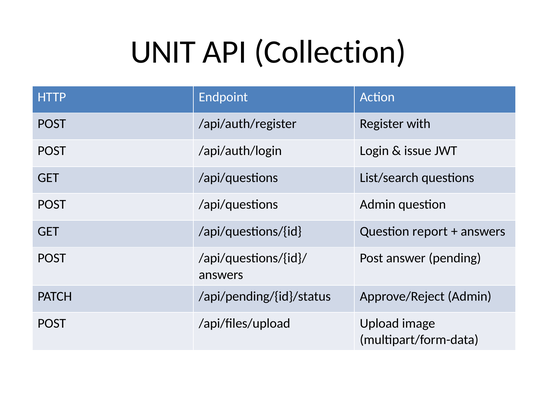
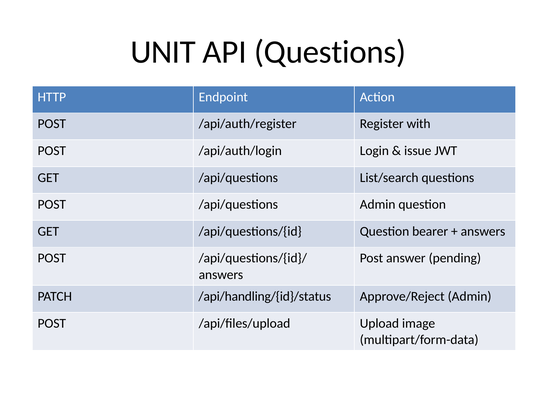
API Collection: Collection -> Questions
report: report -> bearer
/api/pending/{id}/status: /api/pending/{id}/status -> /api/handling/{id}/status
